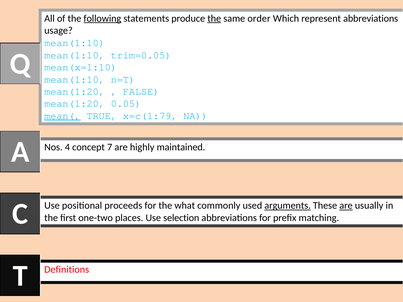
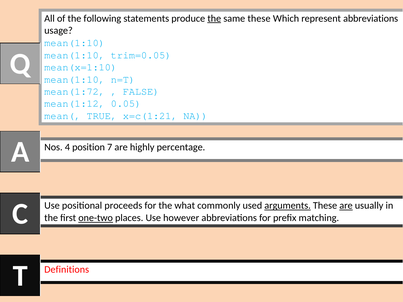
following underline: present -> none
same order: order -> these
mean(1:20 at (75, 92): mean(1:20 -> mean(1:72
mean(1:20 at (75, 104): mean(1:20 -> mean(1:12
mean( underline: present -> none
x=c(1:79: x=c(1:79 -> x=c(1:21
concept: concept -> position
maintained: maintained -> percentage
one-two underline: none -> present
selection: selection -> however
